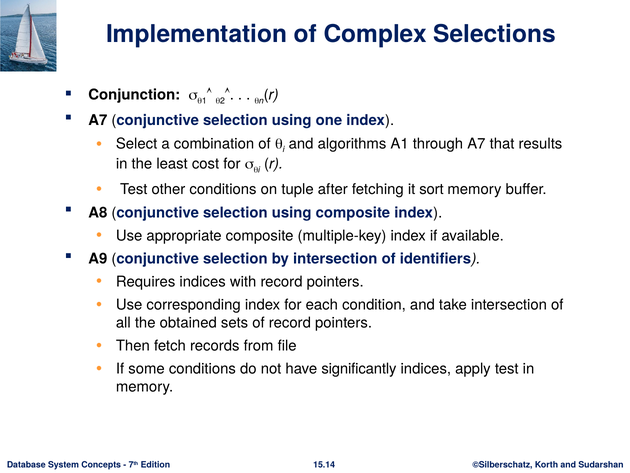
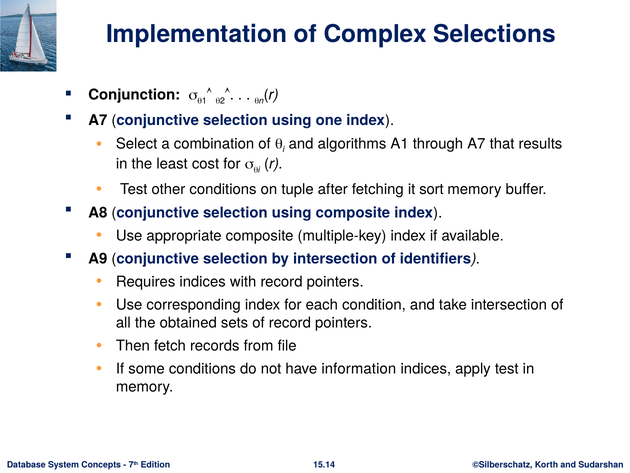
significantly: significantly -> information
